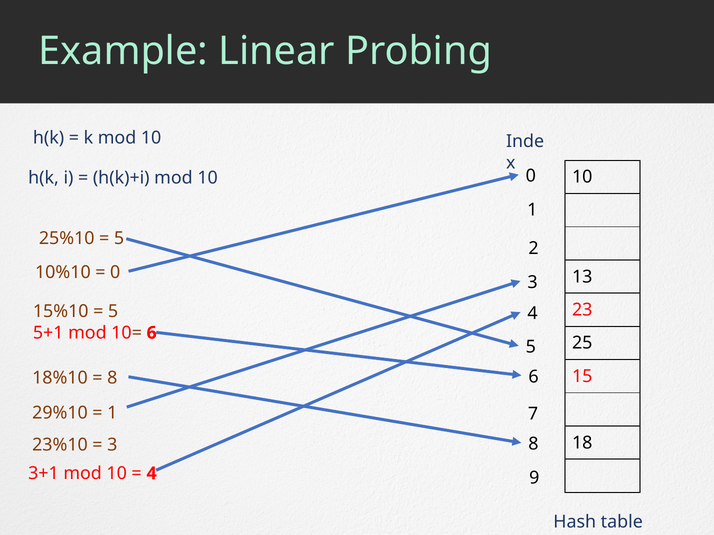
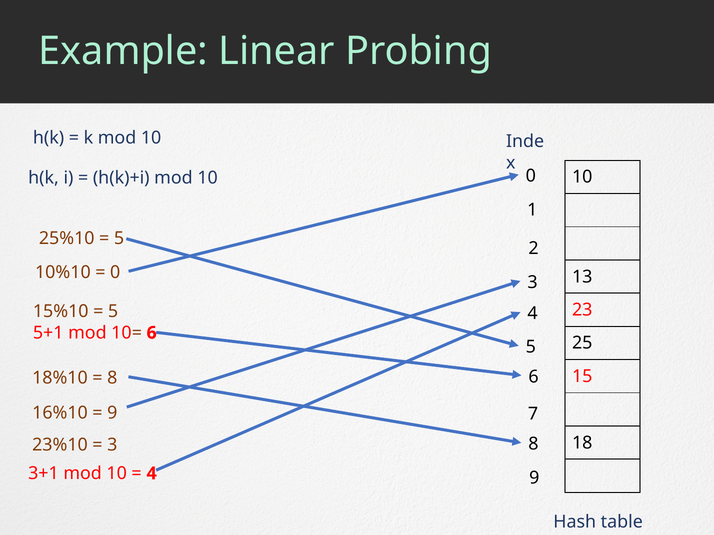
29%10: 29%10 -> 16%10
1 at (112, 413): 1 -> 9
